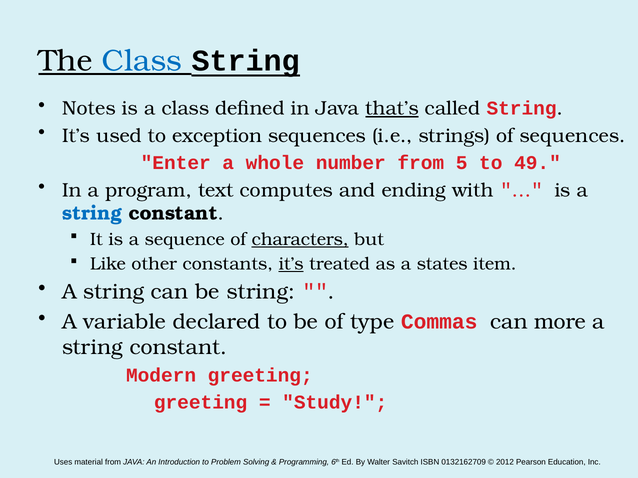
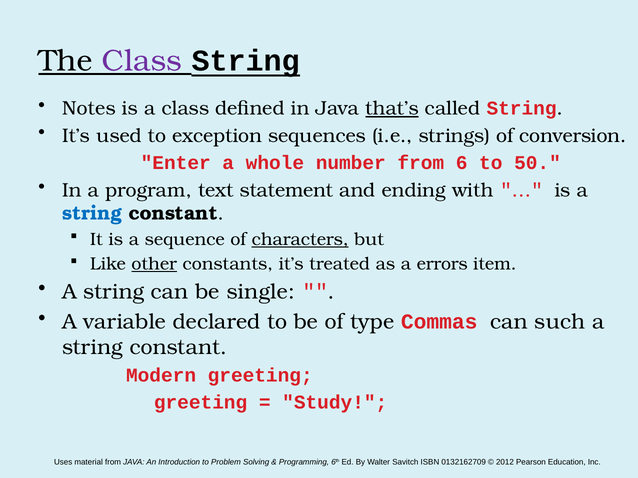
Class at (142, 61) colour: blue -> purple
of sequences: sequences -> conversion
5: 5 -> 6
49: 49 -> 50
computes: computes -> statement
other underline: none -> present
it’s at (291, 264) underline: present -> none
states: states -> errors
be string: string -> single
more: more -> such
